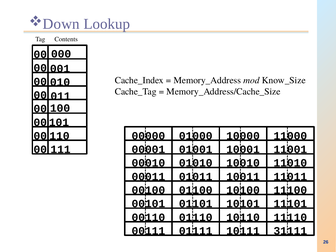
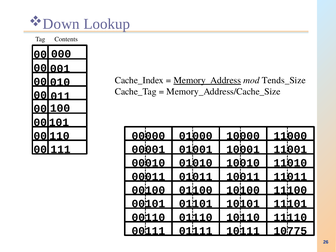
Memory_Address underline: none -> present
Know_Size: Know_Size -> Tends_Size
31111: 31111 -> 10775
